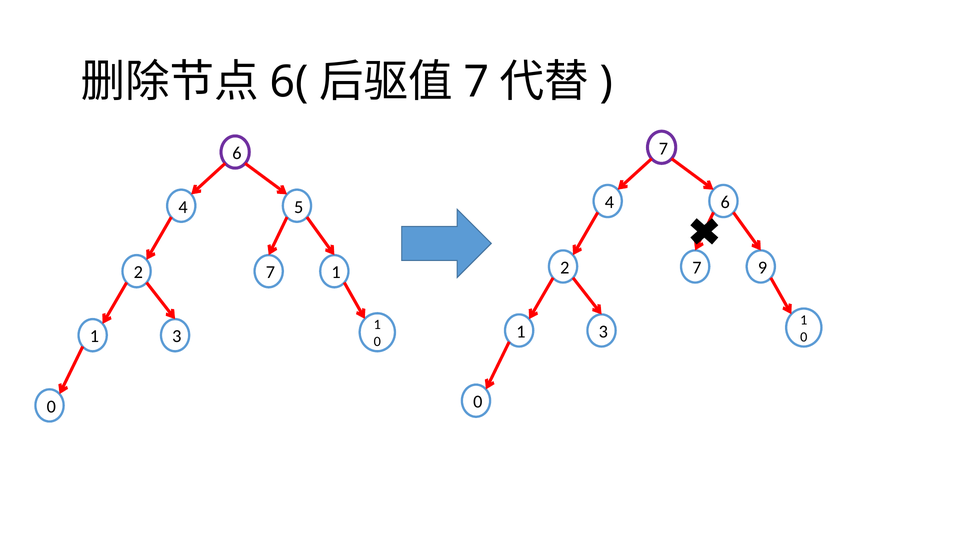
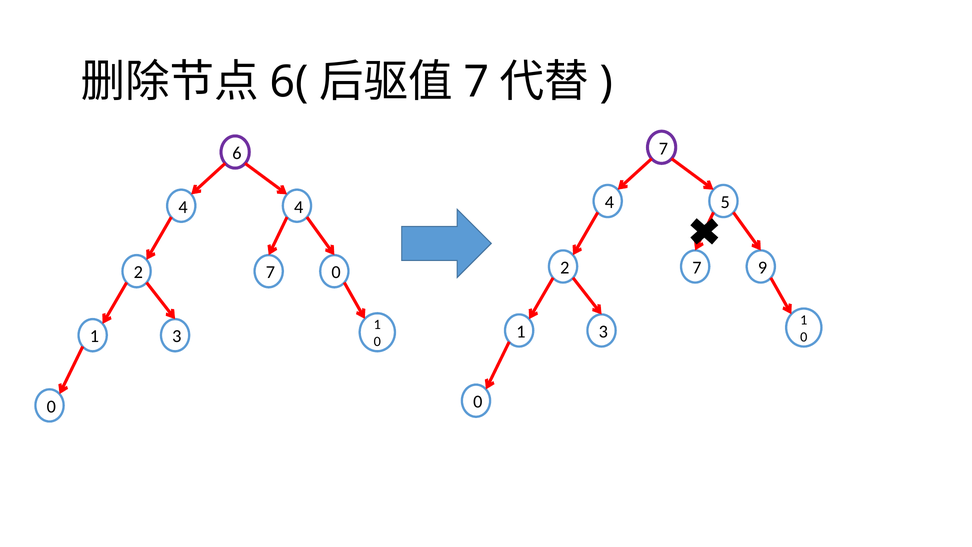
4 6: 6 -> 5
4 5: 5 -> 4
7 1: 1 -> 0
